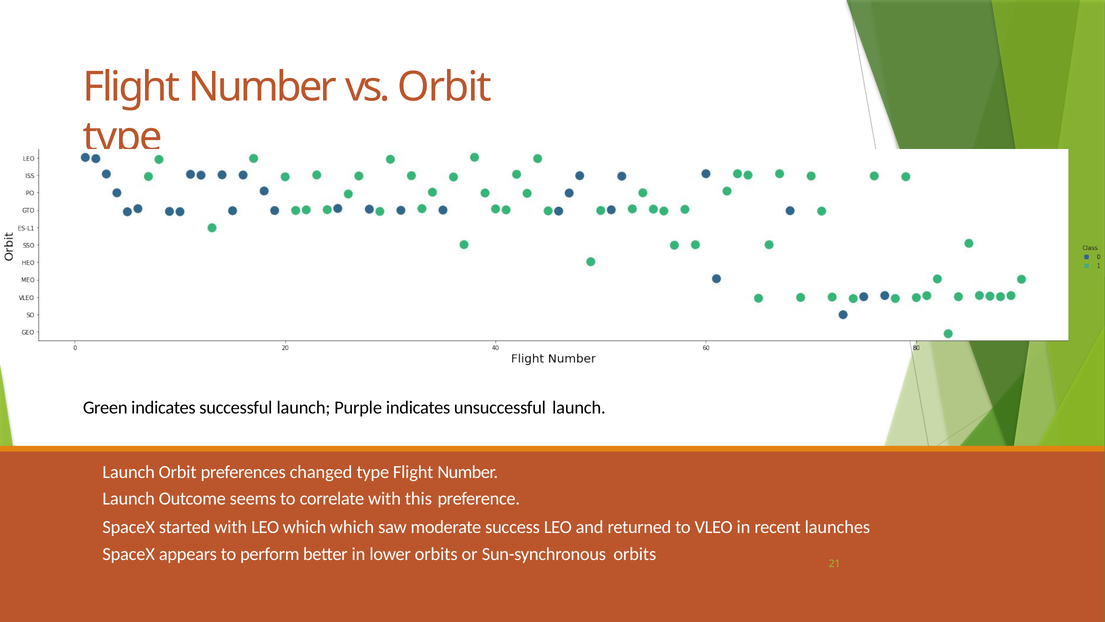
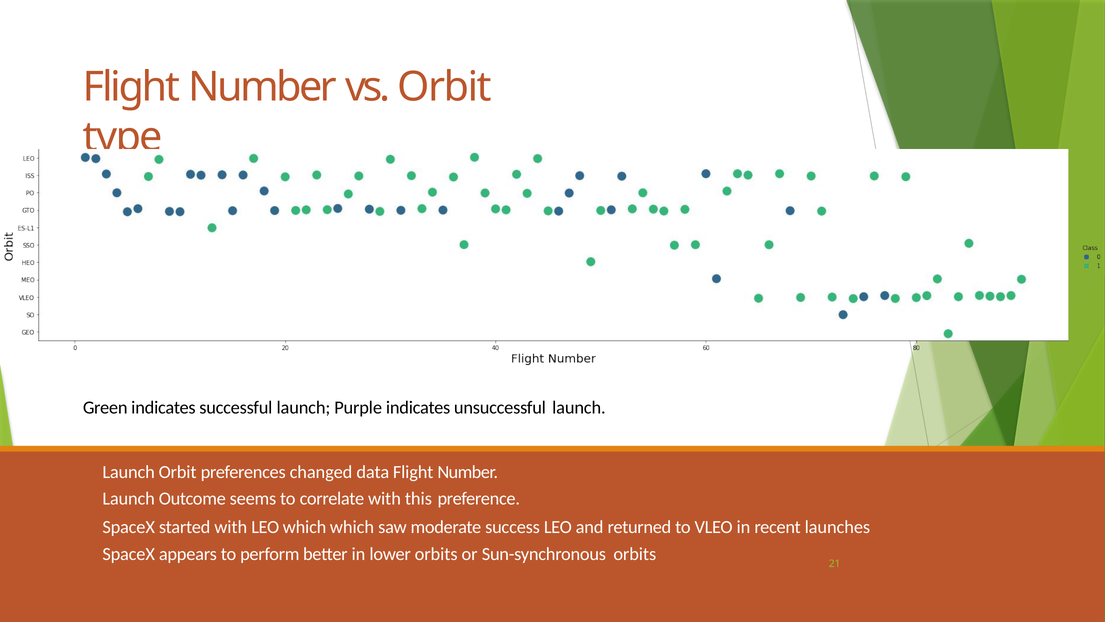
changed type: type -> data
